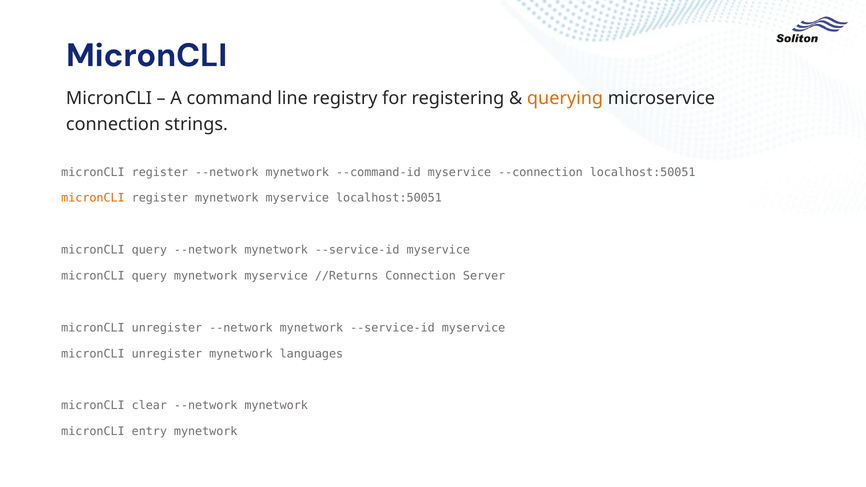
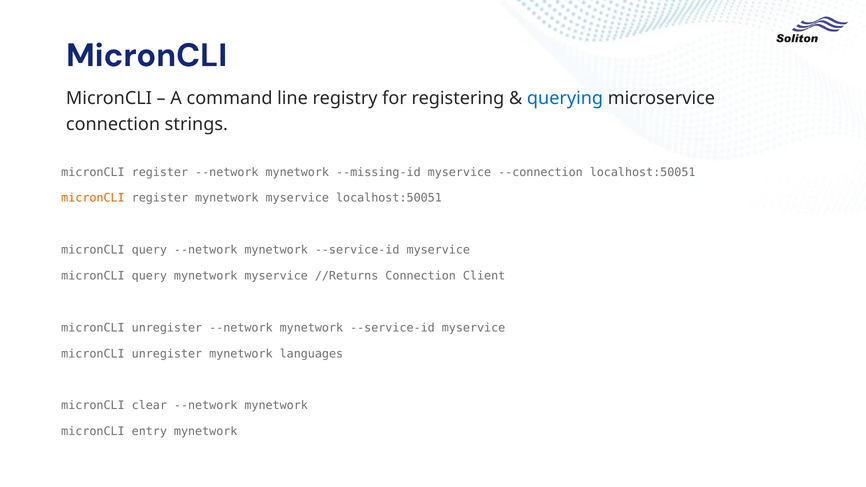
querying colour: orange -> blue
--command-id: --command-id -> --missing-id
Server: Server -> Client
